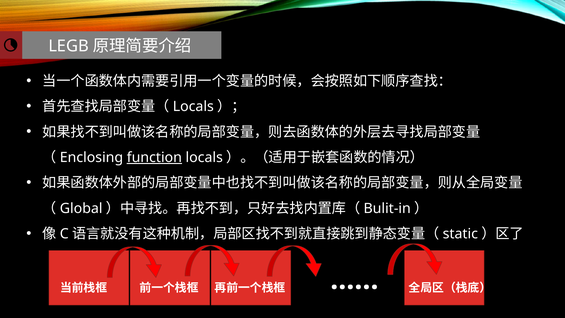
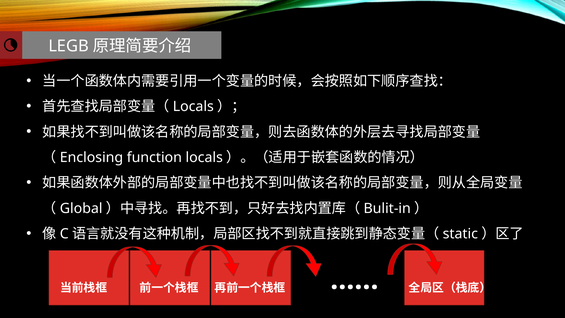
function underline: present -> none
